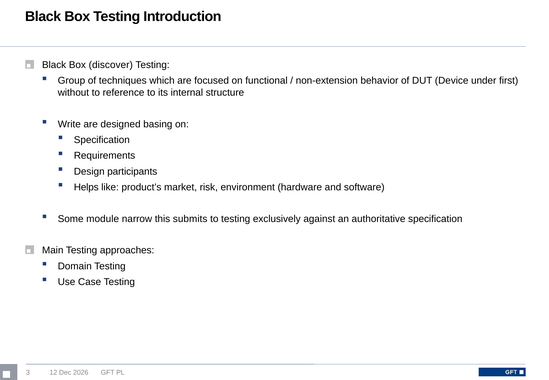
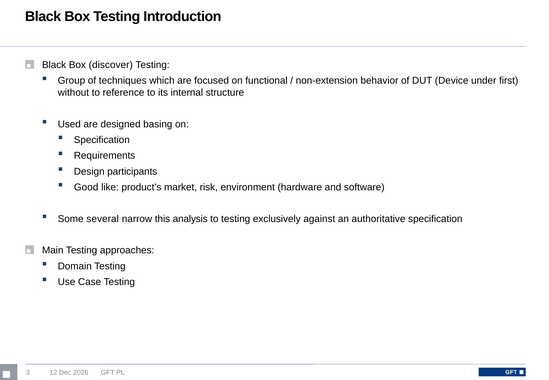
Write: Write -> Used
Helps: Helps -> Good
module: module -> several
submits: submits -> analysis
